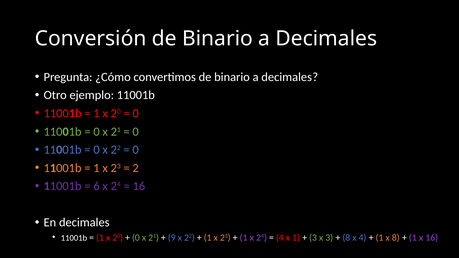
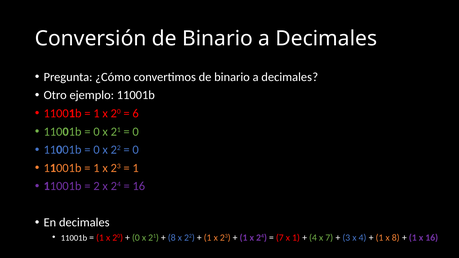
0 at (136, 113): 0 -> 6
2 at (136, 168): 2 -> 1
6: 6 -> 2
9 at (172, 238): 9 -> 8
4 at (280, 238): 4 -> 7
3 at (313, 238): 3 -> 4
x 3: 3 -> 7
8 at (346, 238): 8 -> 3
